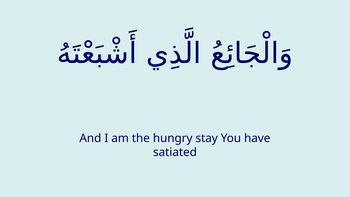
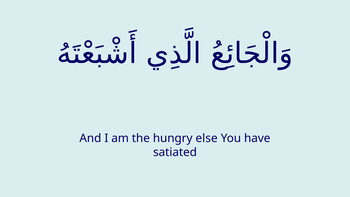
stay: stay -> else
